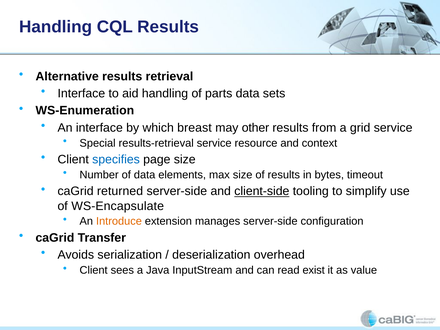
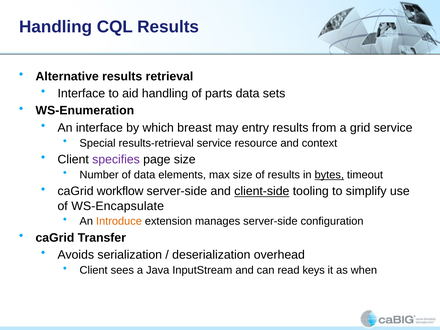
other: other -> entry
specifies colour: blue -> purple
bytes underline: none -> present
returned: returned -> workflow
exist: exist -> keys
value: value -> when
